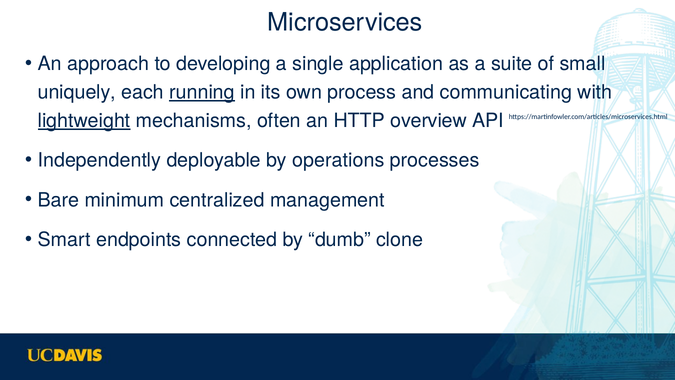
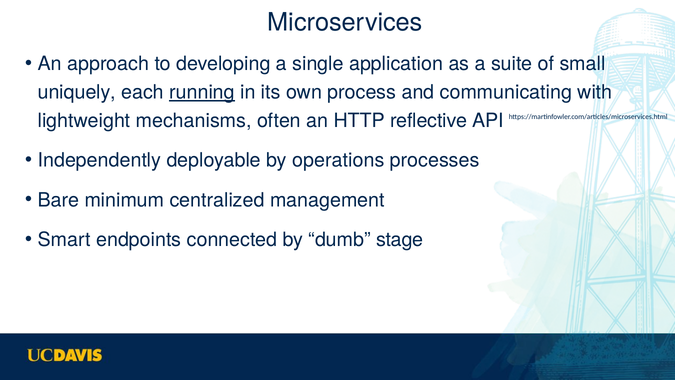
lightweight underline: present -> none
overview: overview -> reflective
clone: clone -> stage
